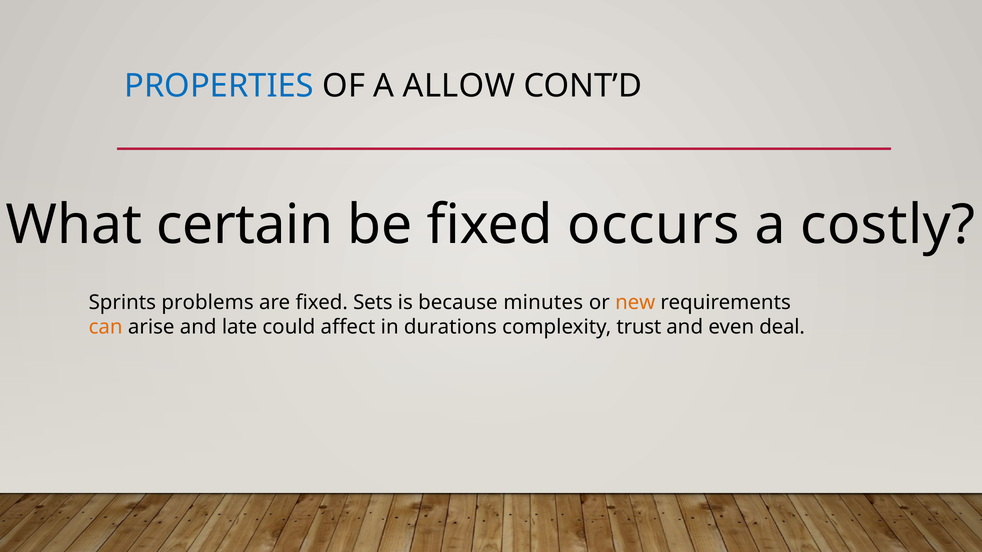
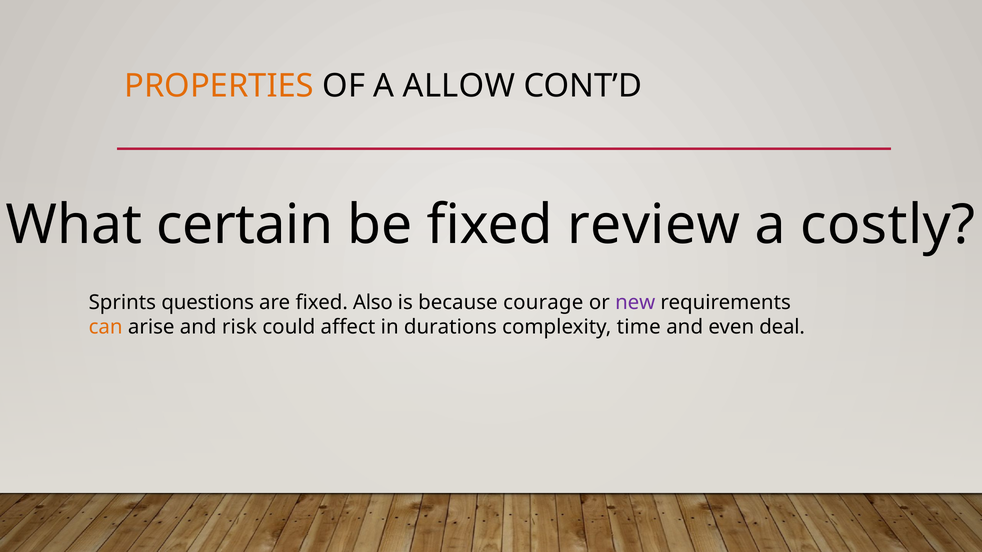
PROPERTIES colour: blue -> orange
occurs: occurs -> review
problems: problems -> questions
Sets: Sets -> Also
minutes: minutes -> courage
new colour: orange -> purple
late: late -> risk
trust: trust -> time
